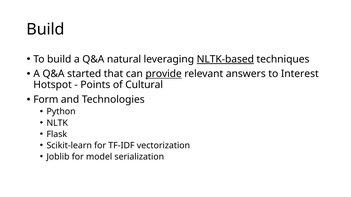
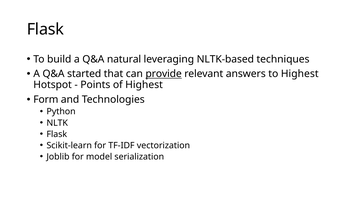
Build at (45, 29): Build -> Flask
NLTK-based underline: present -> none
to Interest: Interest -> Highest
of Cultural: Cultural -> Highest
